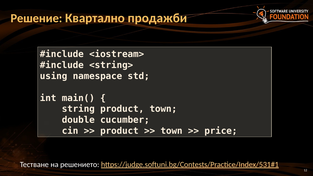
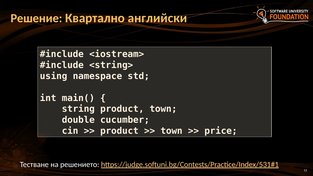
продажби: продажби -> английски
